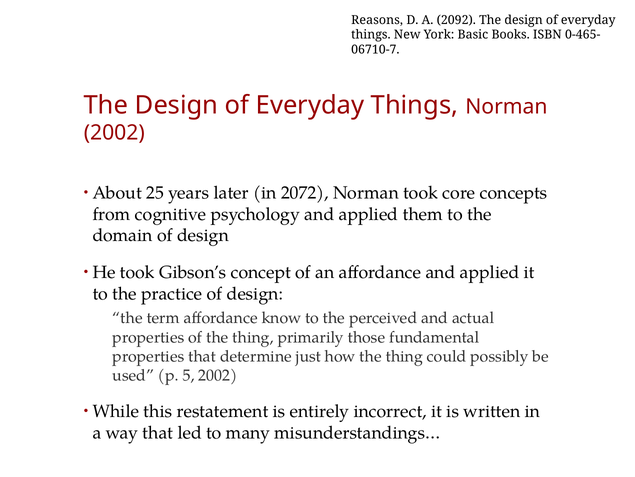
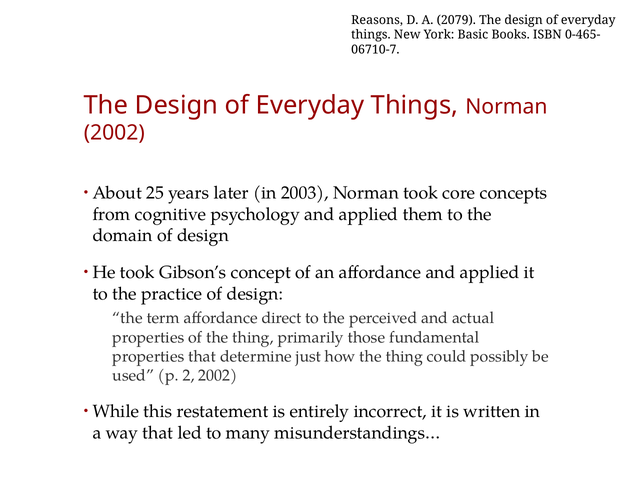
2092: 2092 -> 2079
2072: 2072 -> 2003
know: know -> direct
5: 5 -> 2
